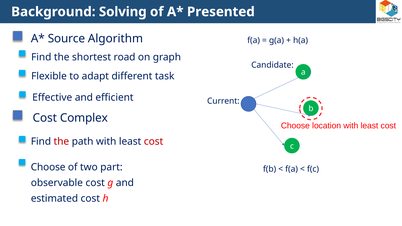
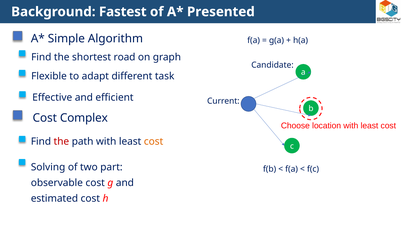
Solving: Solving -> Fastest
Source: Source -> Simple
cost at (154, 141) colour: red -> orange
Choose at (48, 167): Choose -> Solving
